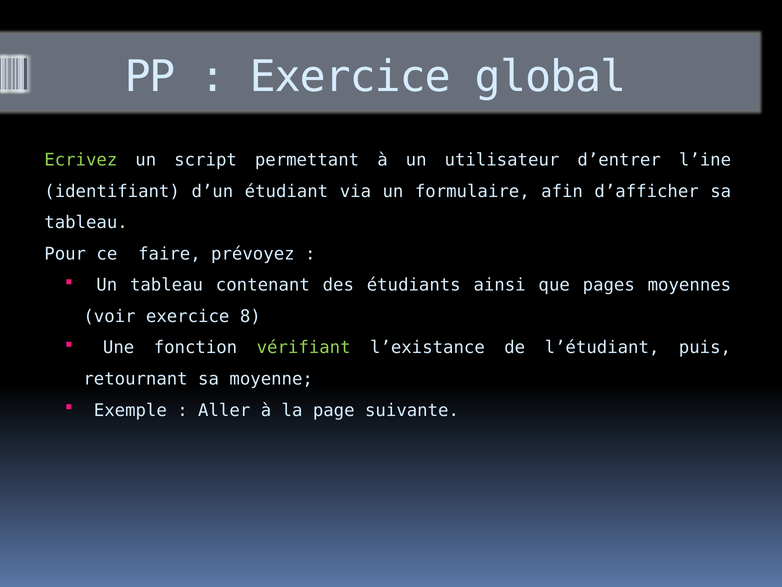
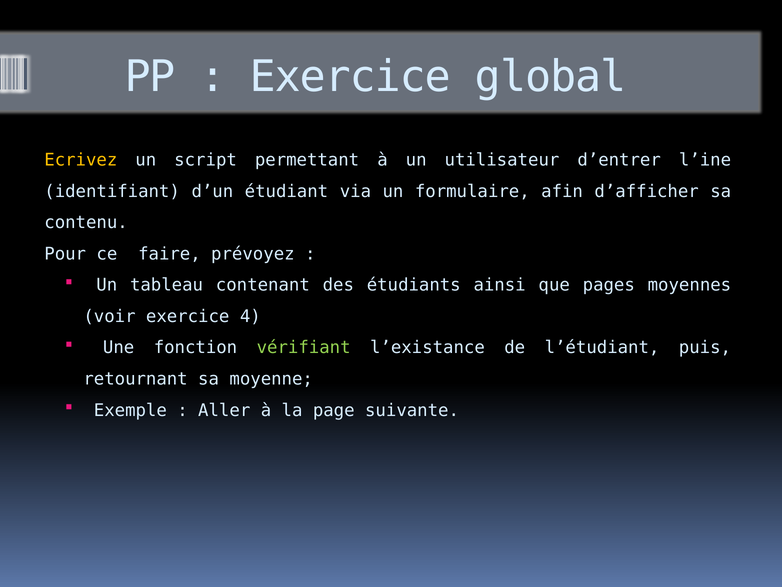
Ecrivez colour: light green -> yellow
tableau at (86, 222): tableau -> contenu
8: 8 -> 4
